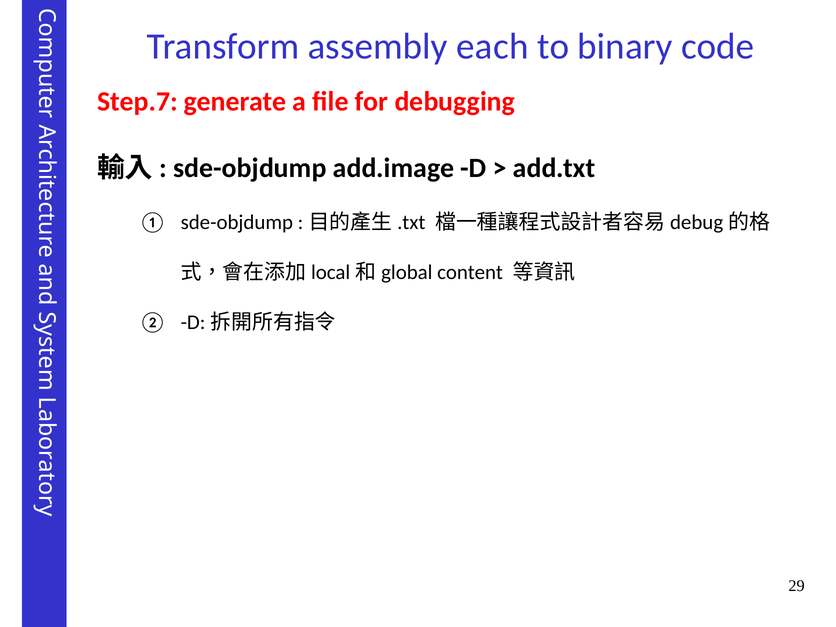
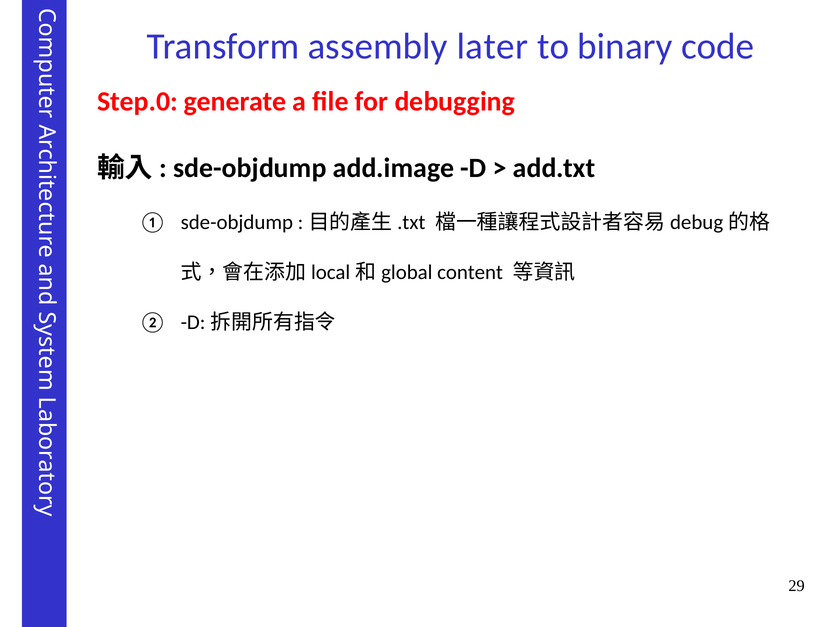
each: each -> later
Step.7: Step.7 -> Step.0
